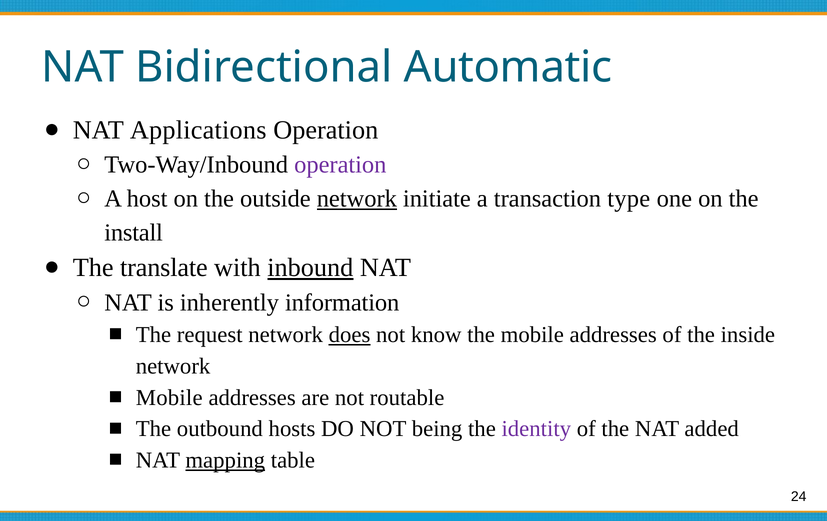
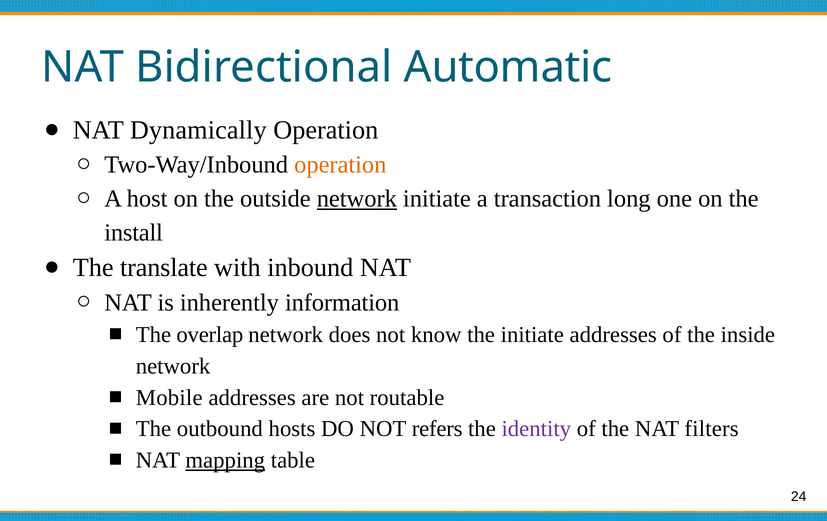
Applications: Applications -> Dynamically
operation at (340, 165) colour: purple -> orange
type: type -> long
inbound underline: present -> none
request: request -> overlap
does underline: present -> none
the mobile: mobile -> initiate
being: being -> refers
added: added -> filters
